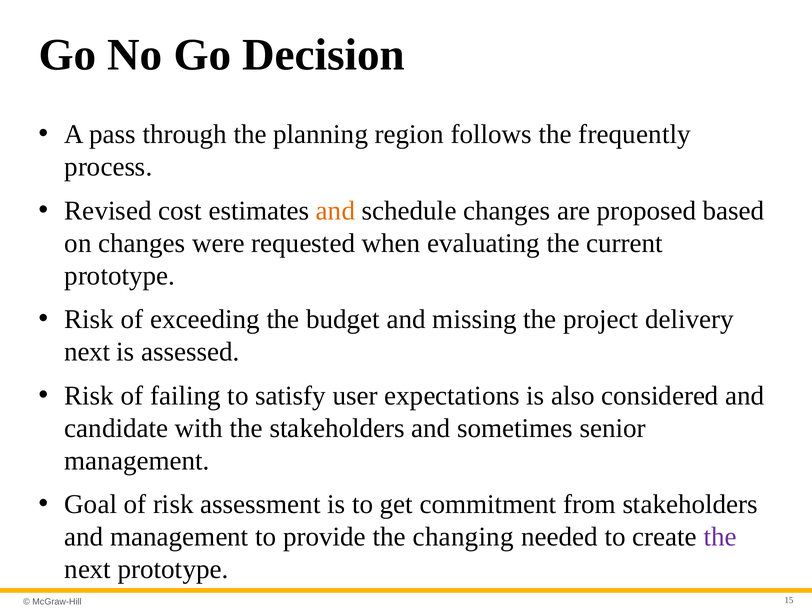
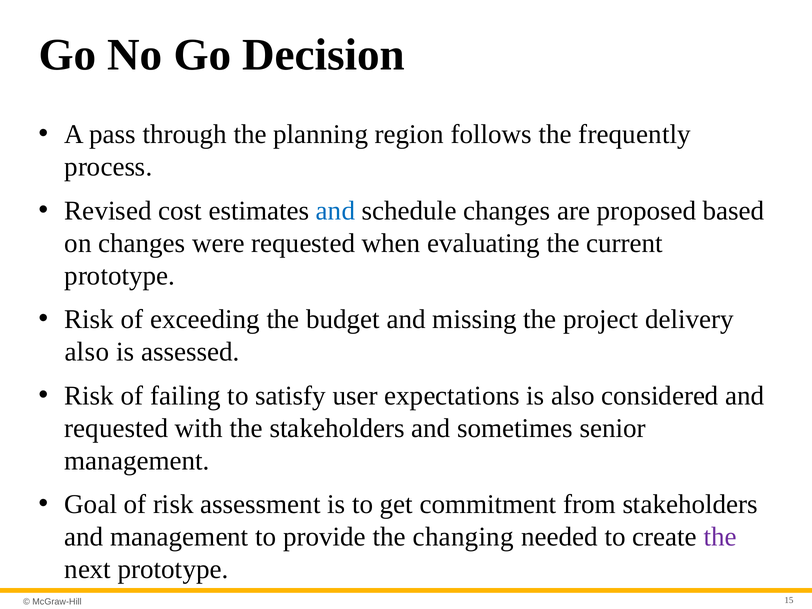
and at (336, 211) colour: orange -> blue
next at (87, 352): next -> also
candidate at (116, 428): candidate -> requested
